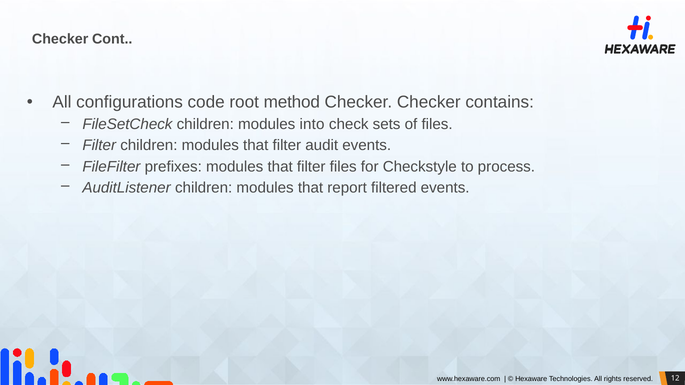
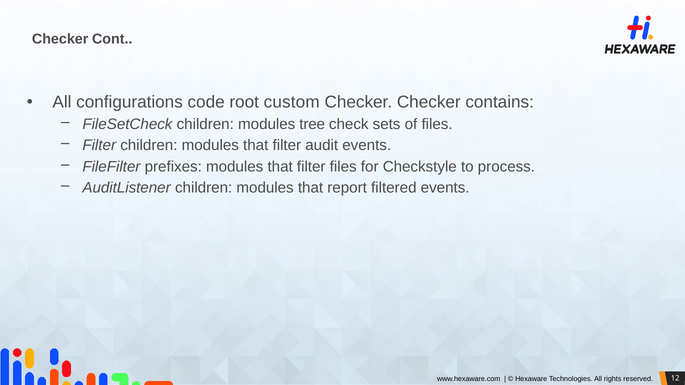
method: method -> custom
into: into -> tree
